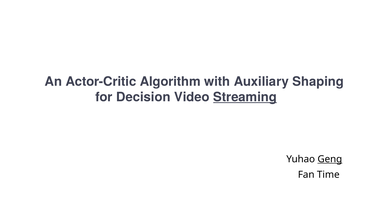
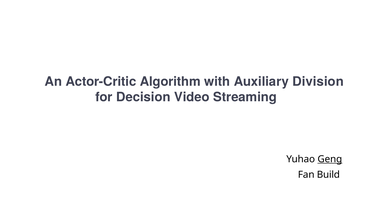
Shaping: Shaping -> Division
Streaming underline: present -> none
Time: Time -> Build
